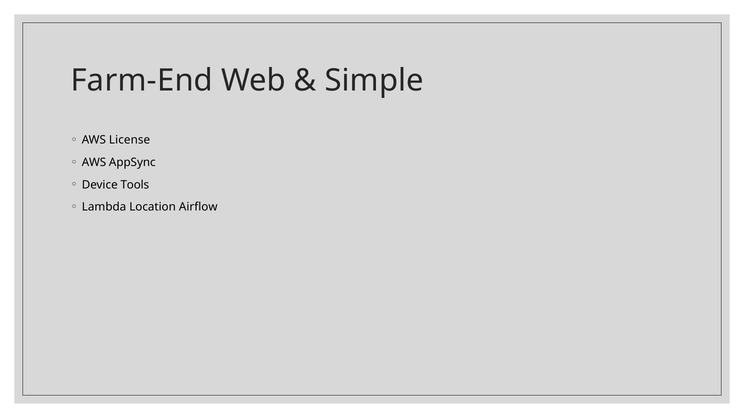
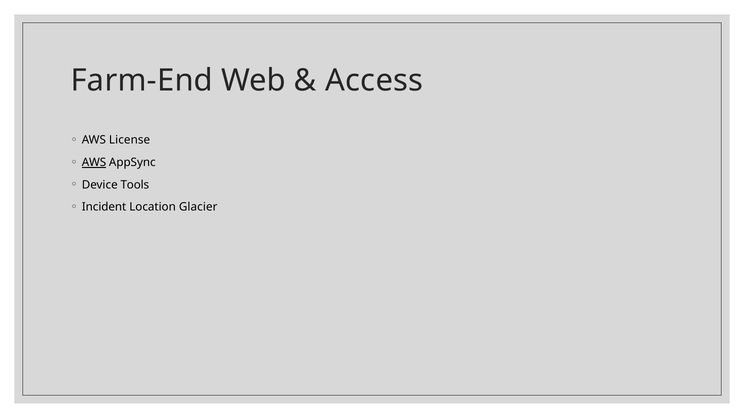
Simple: Simple -> Access
AWS at (94, 163) underline: none -> present
Lambda: Lambda -> Incident
Airflow: Airflow -> Glacier
